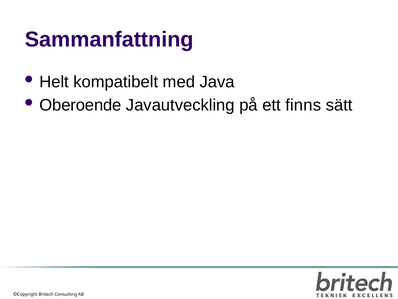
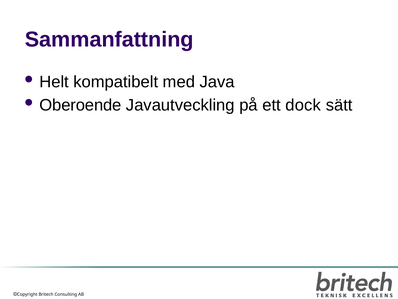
finns: finns -> dock
